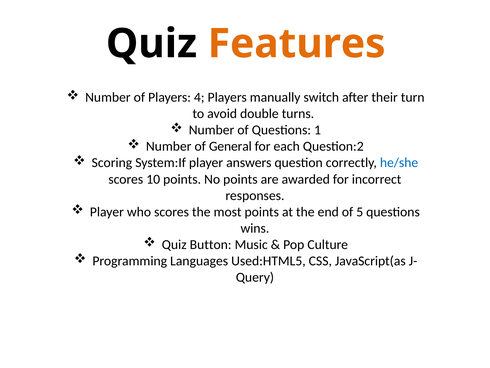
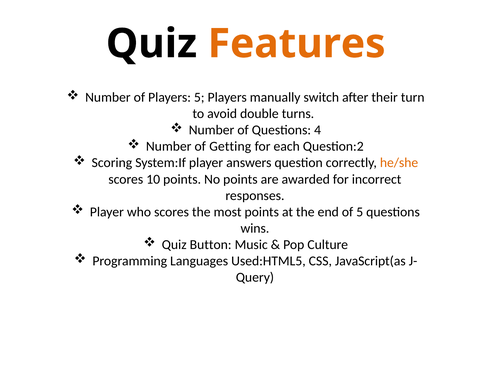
Players 4: 4 -> 5
1: 1 -> 4
General: General -> Getting
he/she colour: blue -> orange
